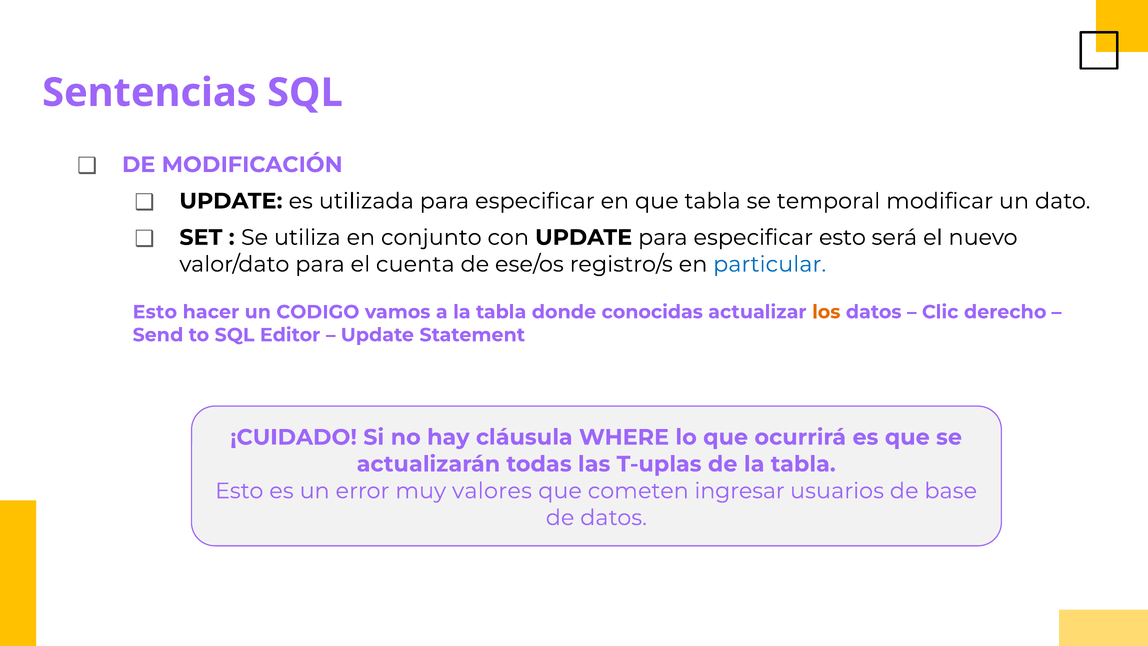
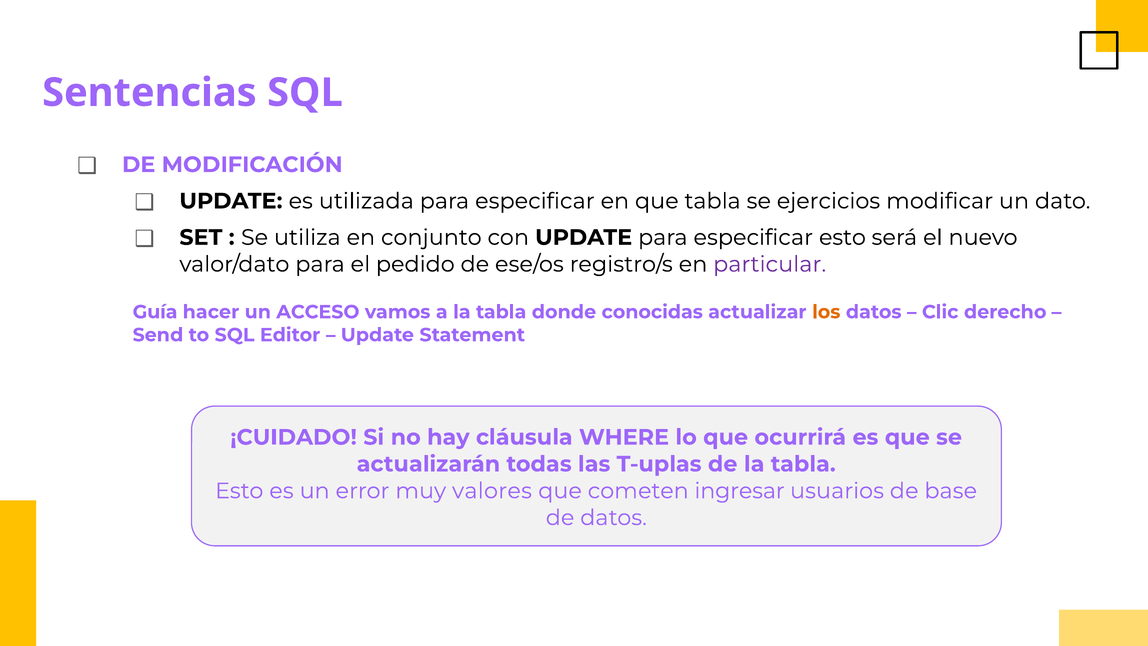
temporal: temporal -> ejercicios
cuenta: cuenta -> pedido
particular colour: blue -> purple
Esto at (155, 312): Esto -> Guía
CODIGO: CODIGO -> ACCESO
